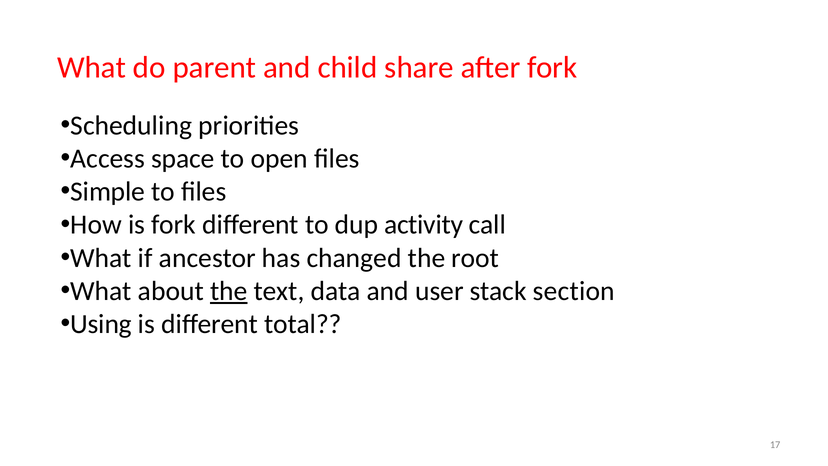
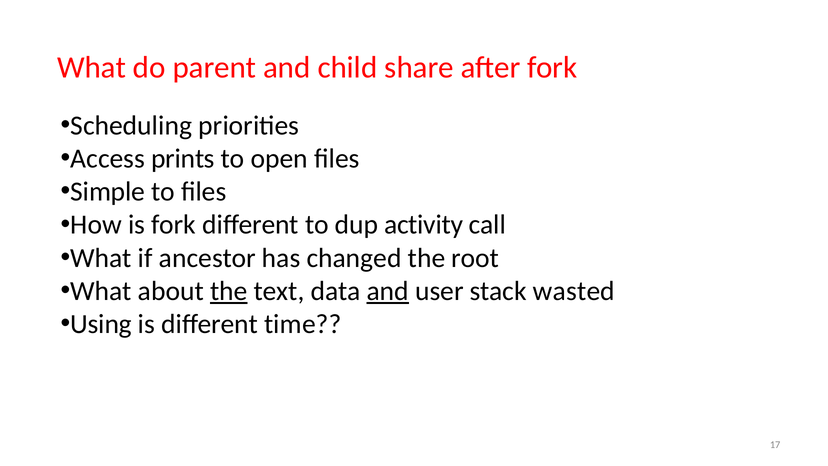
space: space -> prints
and at (388, 291) underline: none -> present
section: section -> wasted
total: total -> time
